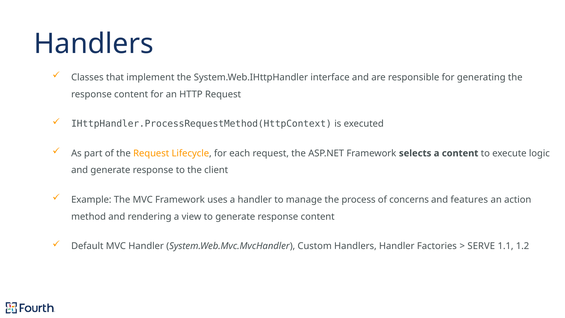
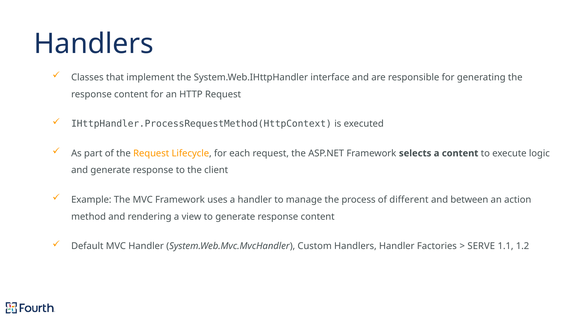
concerns: concerns -> different
features: features -> between
